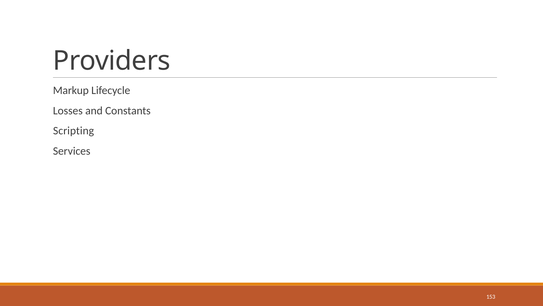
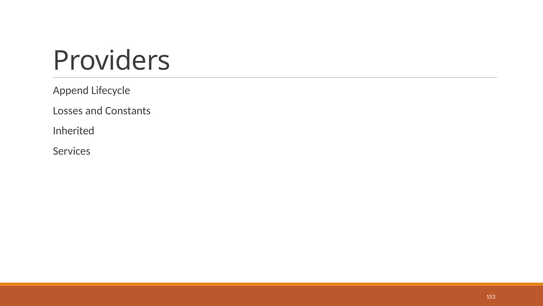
Markup: Markup -> Append
Scripting: Scripting -> Inherited
